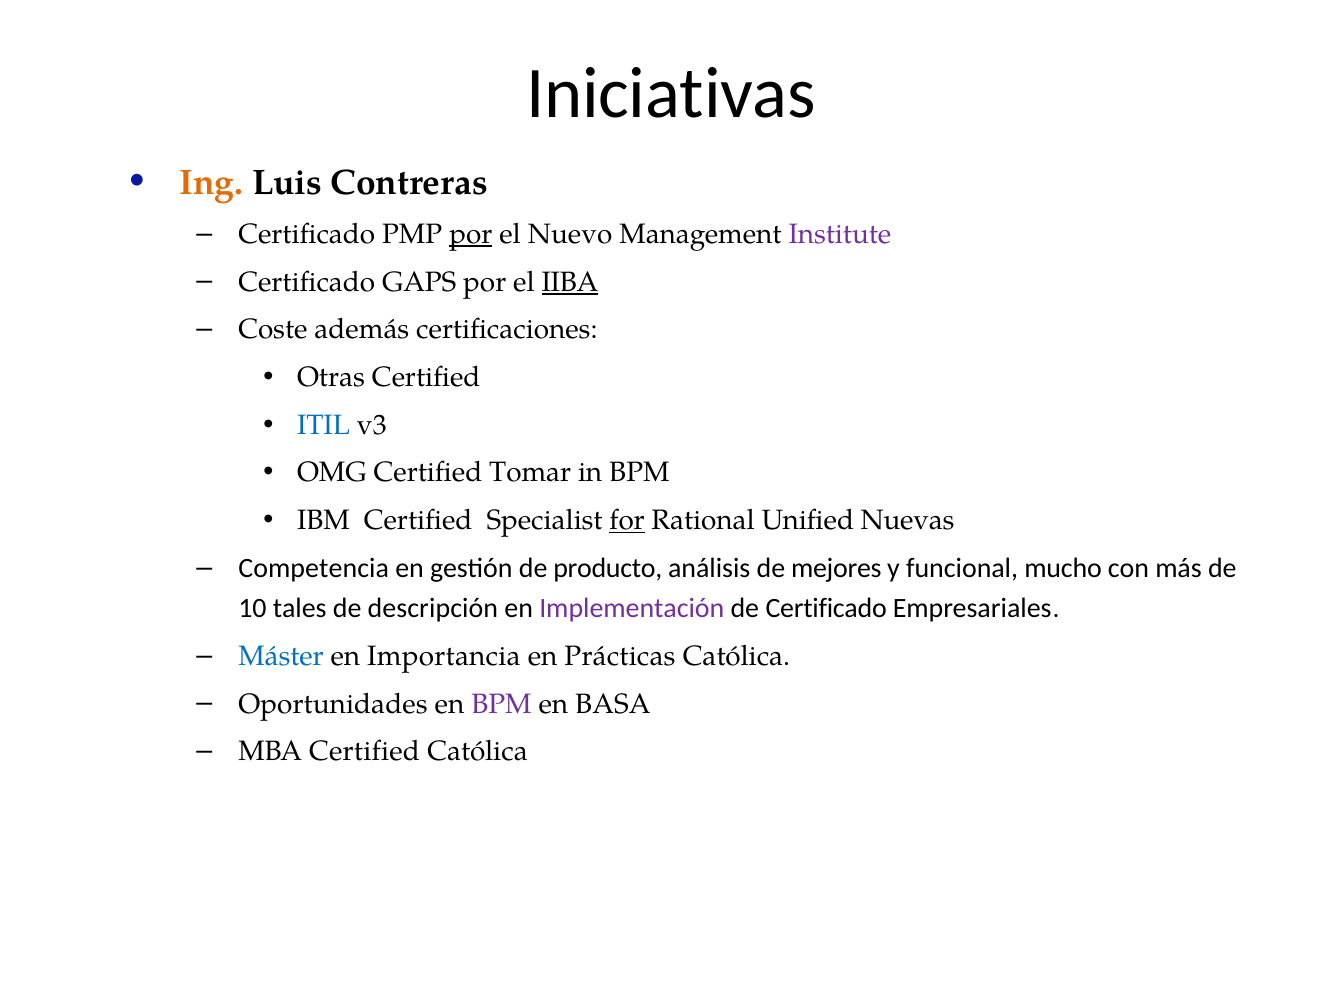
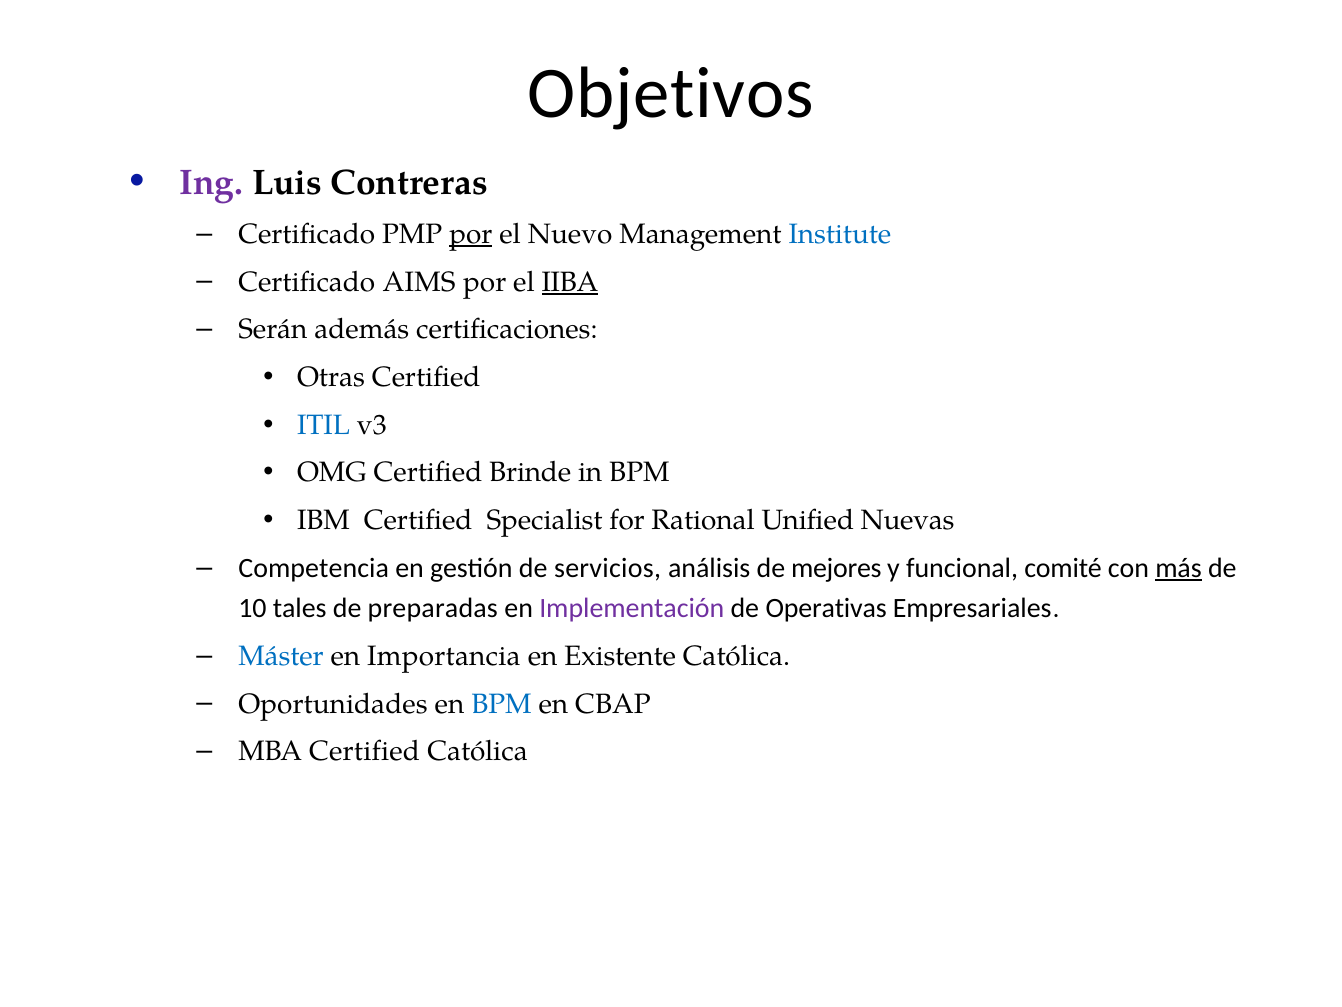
Iniciativas: Iniciativas -> Objetivos
Ing colour: orange -> purple
Institute colour: purple -> blue
GAPS: GAPS -> AIMS
Coste: Coste -> Serán
Tomar: Tomar -> Brinde
for underline: present -> none
producto: producto -> servicios
mucho: mucho -> comité
más underline: none -> present
descripción: descripción -> preparadas
de Certificado: Certificado -> Operativas
Prácticas: Prácticas -> Existente
BPM at (501, 704) colour: purple -> blue
BASA: BASA -> CBAP
